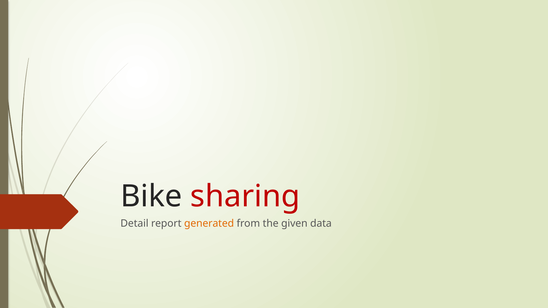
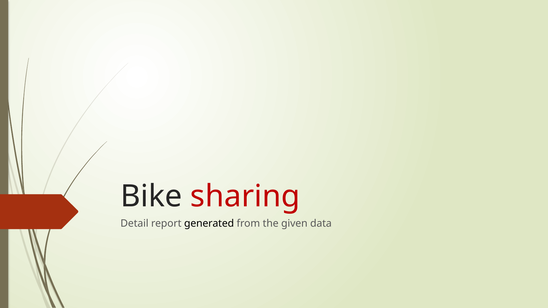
generated colour: orange -> black
